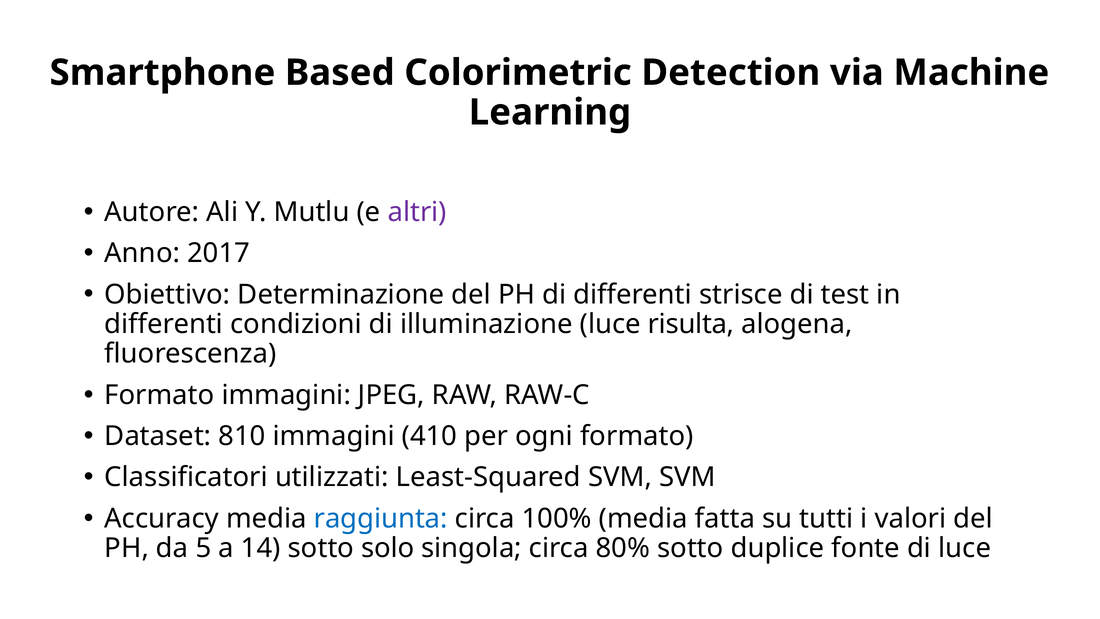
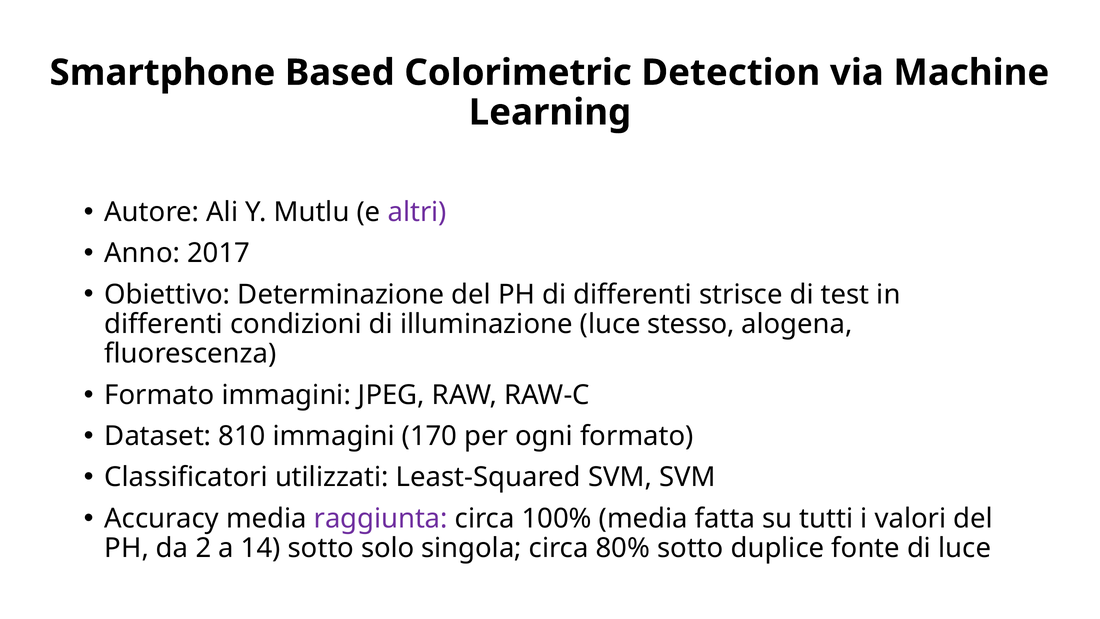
risulta: risulta -> stesso
410: 410 -> 170
raggiunta colour: blue -> purple
5: 5 -> 2
